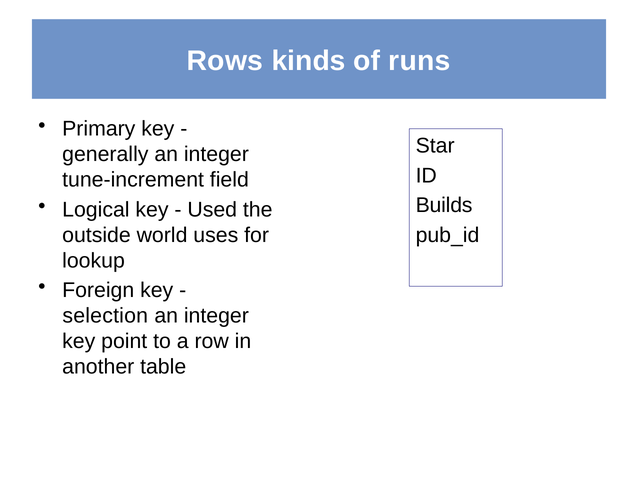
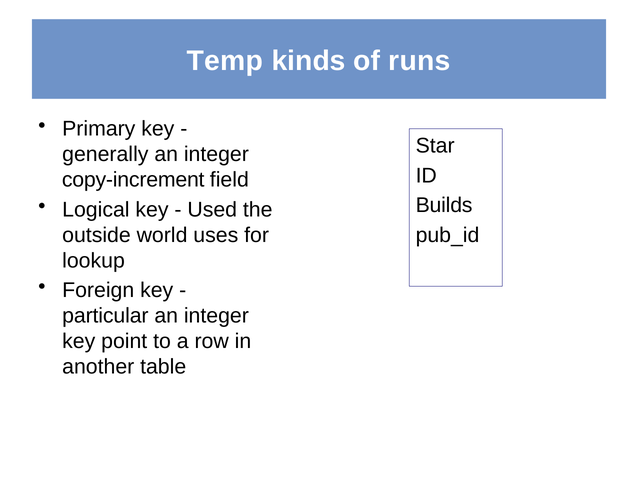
Rows: Rows -> Temp
tune-increment: tune-increment -> copy-increment
selection: selection -> particular
